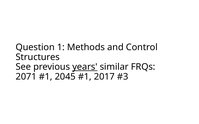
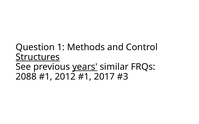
Structures underline: none -> present
2071: 2071 -> 2088
2045: 2045 -> 2012
